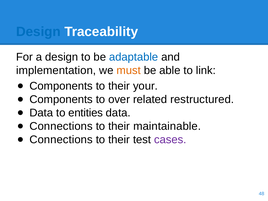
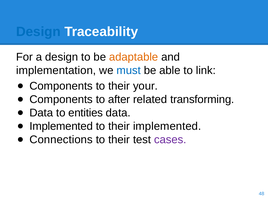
adaptable colour: blue -> orange
must colour: orange -> blue
over: over -> after
restructured: restructured -> transforming
Connections at (61, 126): Connections -> Implemented
their maintainable: maintainable -> implemented
